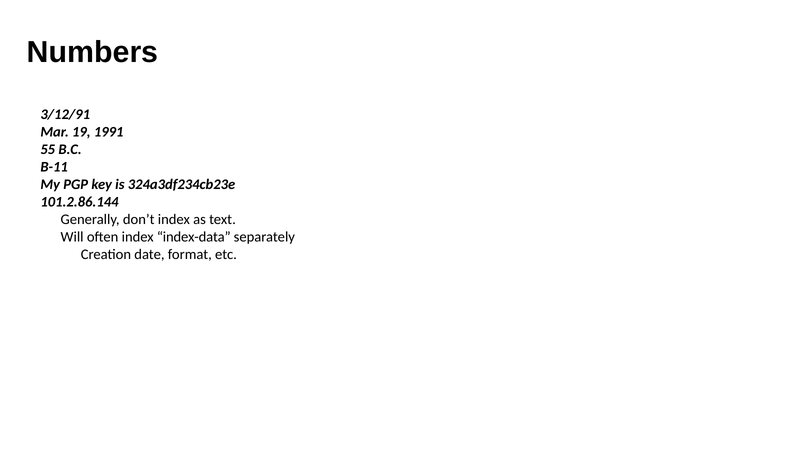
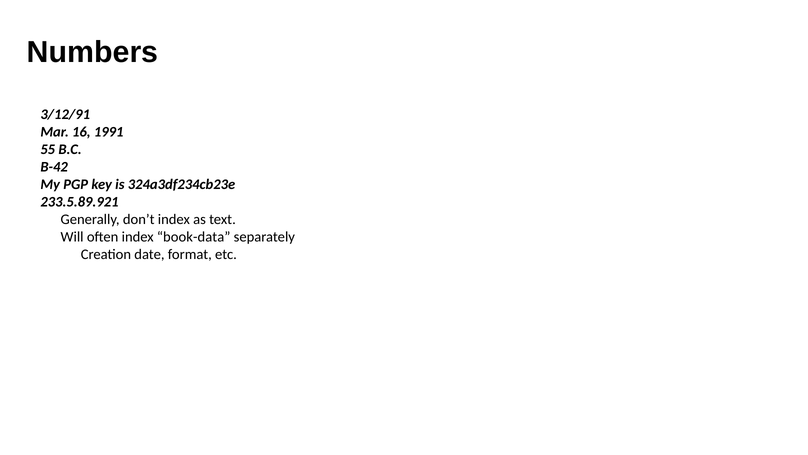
19: 19 -> 16
B-11: B-11 -> B-42
101.2.86.144: 101.2.86.144 -> 233.5.89.921
index-data: index-data -> book-data
